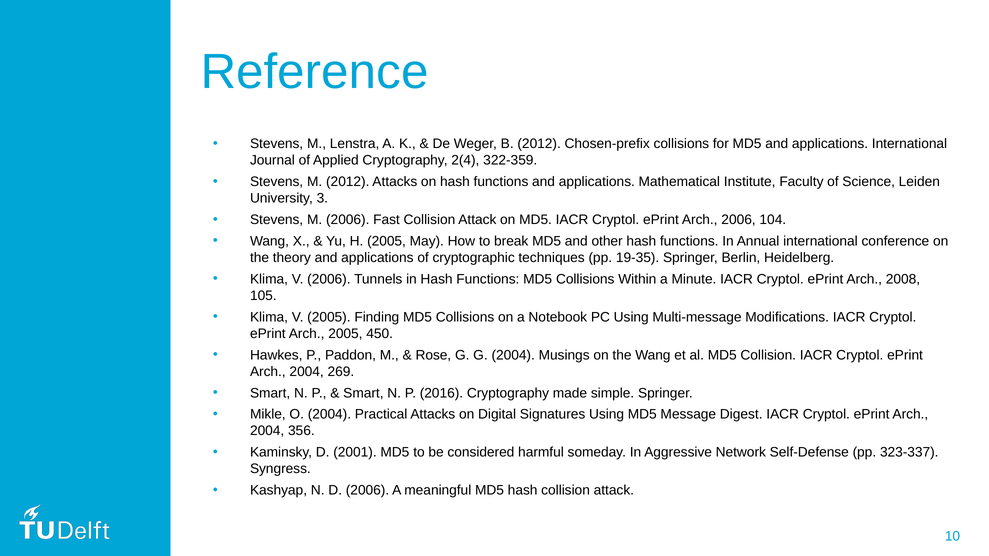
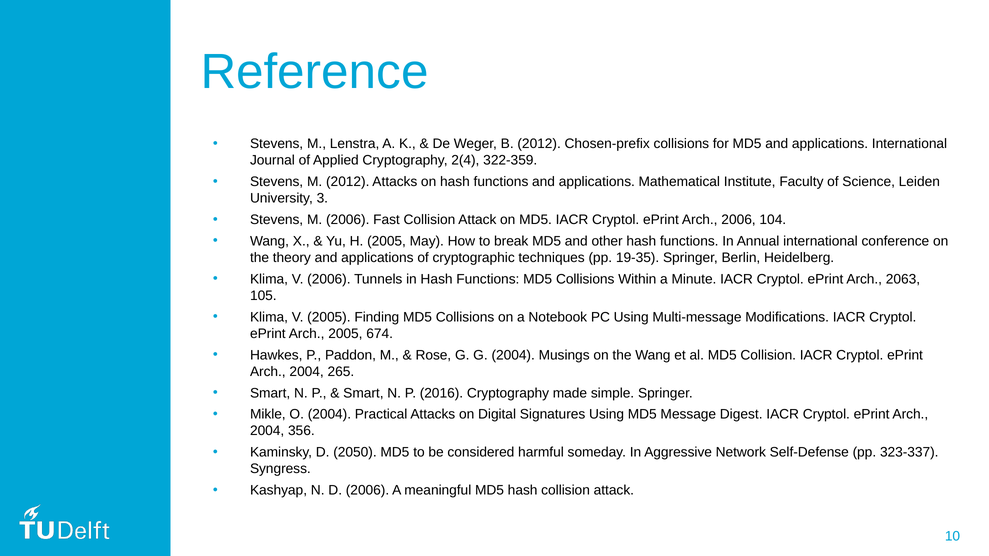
2008: 2008 -> 2063
450: 450 -> 674
269: 269 -> 265
2001: 2001 -> 2050
